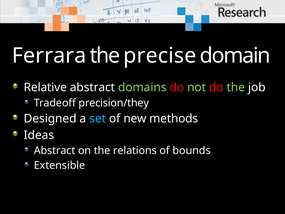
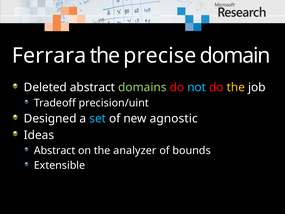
Relative: Relative -> Deleted
not colour: light green -> light blue
the at (236, 87) colour: light green -> yellow
precision/they: precision/they -> precision/uint
methods: methods -> agnostic
relations: relations -> analyzer
